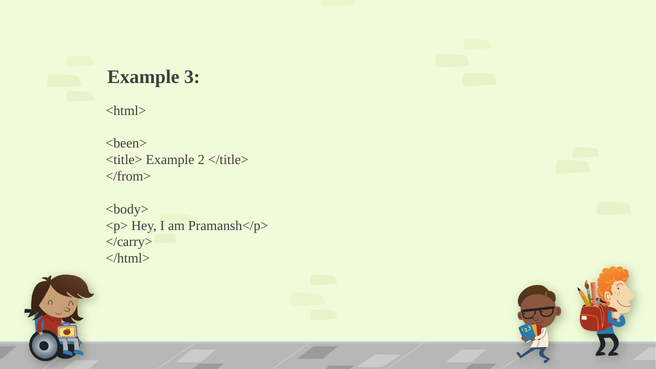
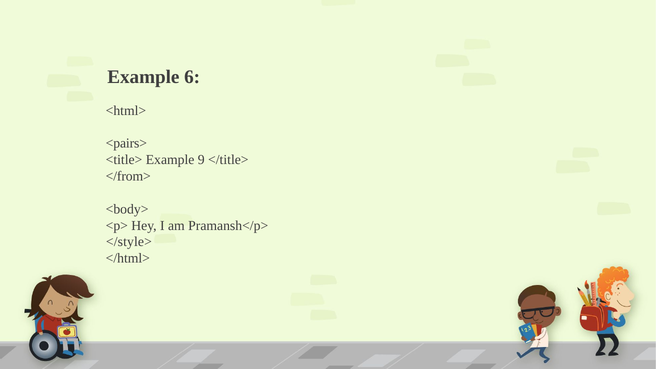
3: 3 -> 6
<been>: <been> -> <pairs>
2: 2 -> 9
</carry>: </carry> -> </style>
